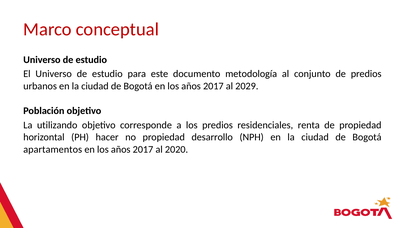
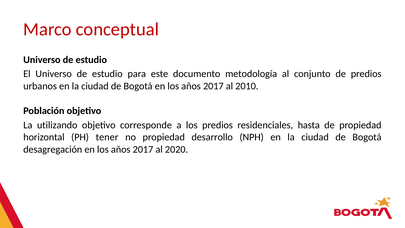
2029: 2029 -> 2010
renta: renta -> hasta
hacer: hacer -> tener
apartamentos: apartamentos -> desagregación
